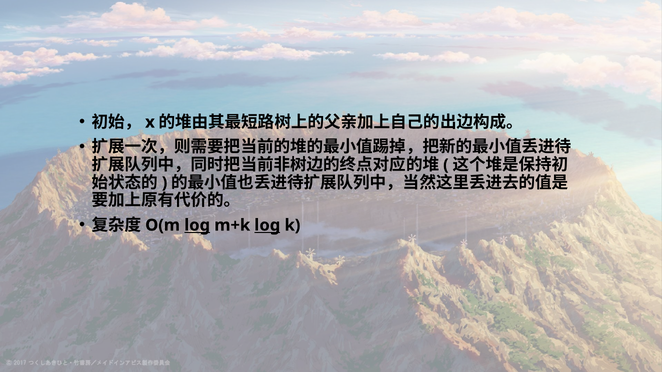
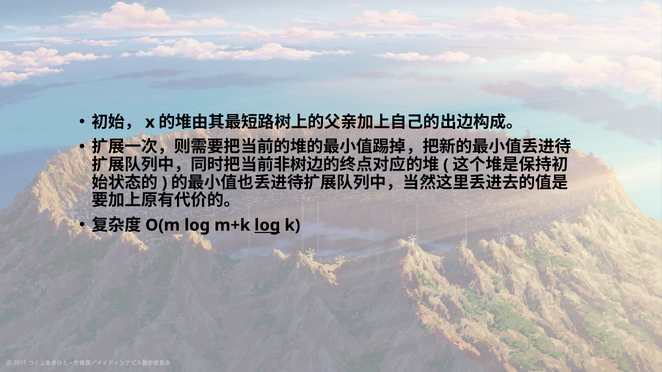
log at (197, 225) underline: present -> none
